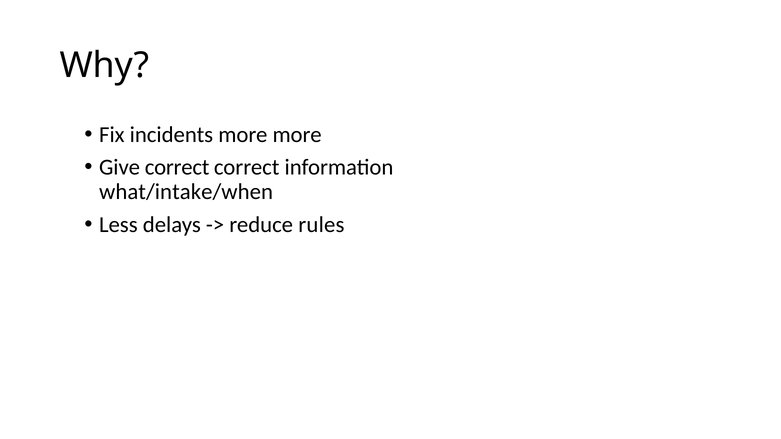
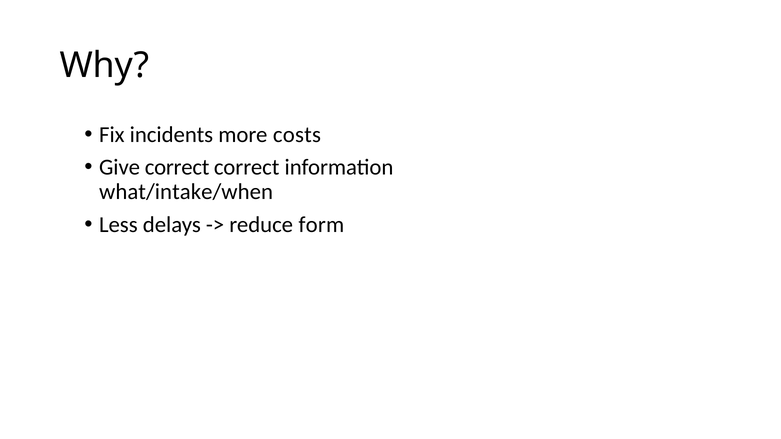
more more: more -> costs
rules: rules -> form
